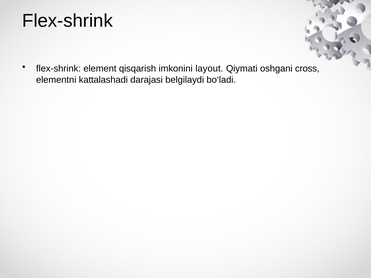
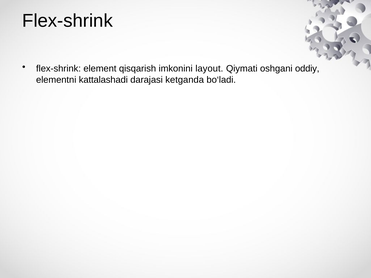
cross: cross -> oddiy
belgilaydi: belgilaydi -> ketganda
